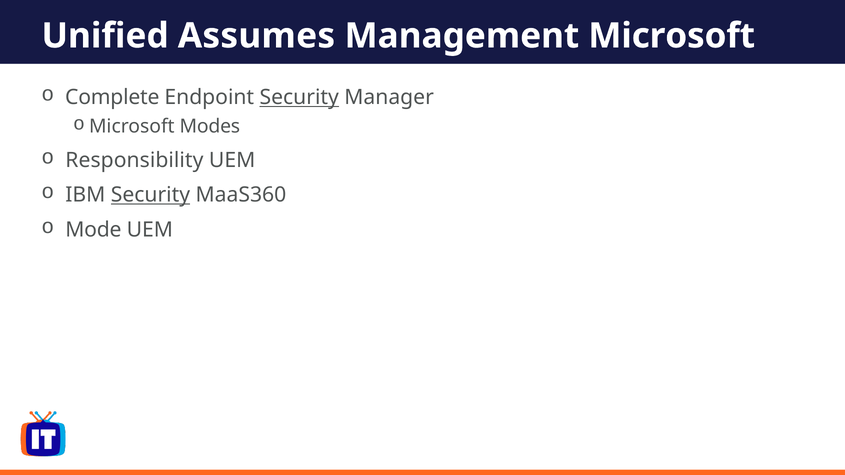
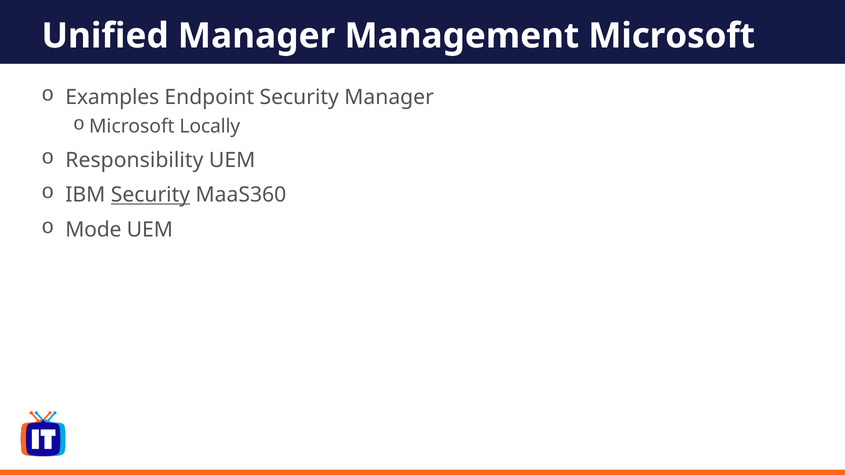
Unified Assumes: Assumes -> Manager
Complete: Complete -> Examples
Security at (299, 97) underline: present -> none
Modes: Modes -> Locally
